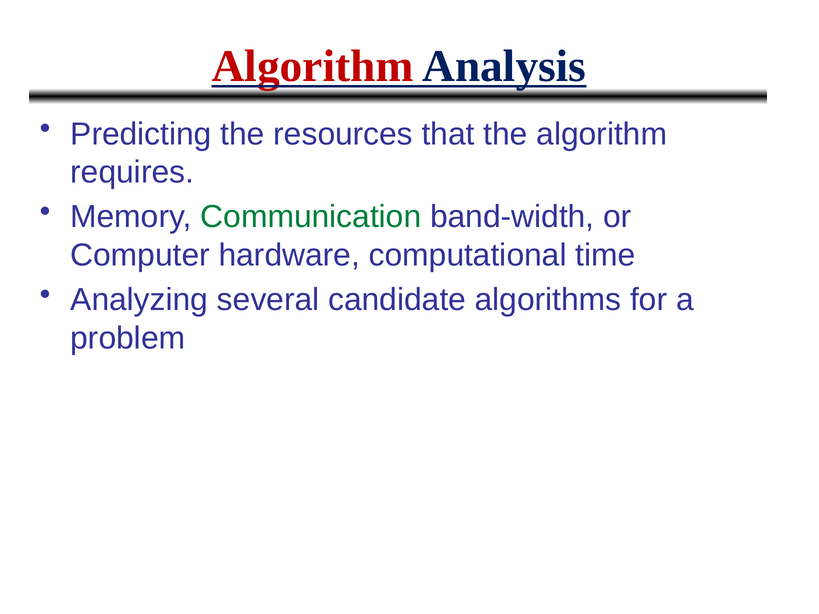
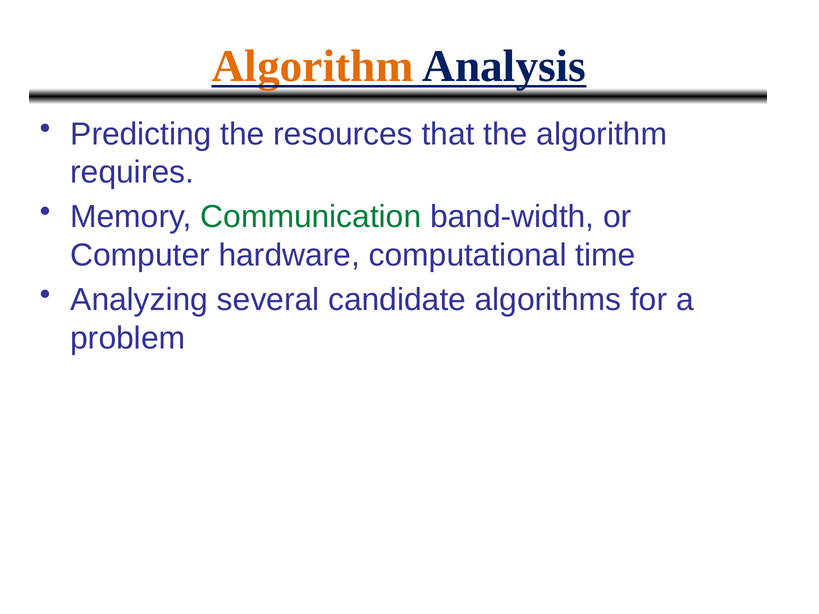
Algorithm at (313, 66) colour: red -> orange
